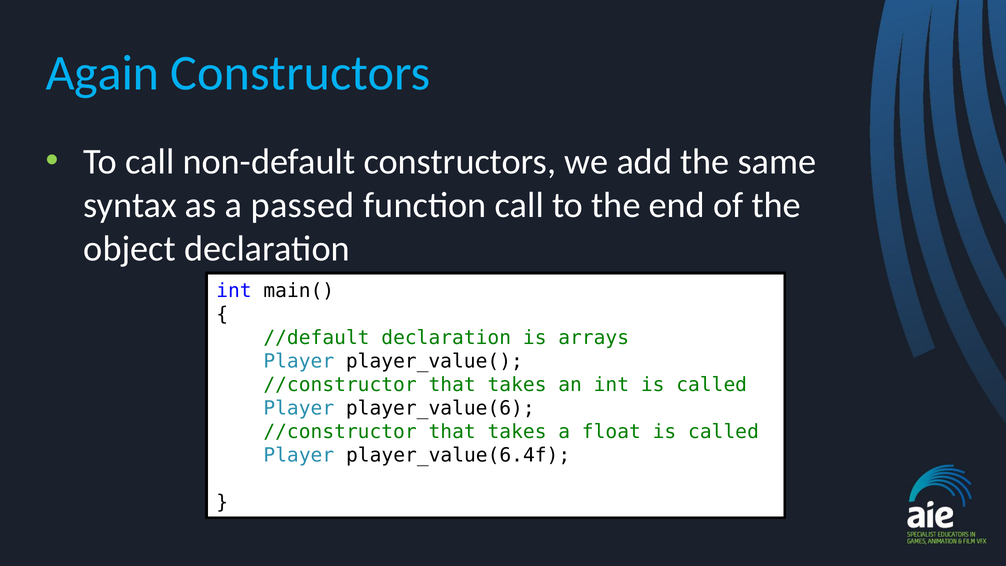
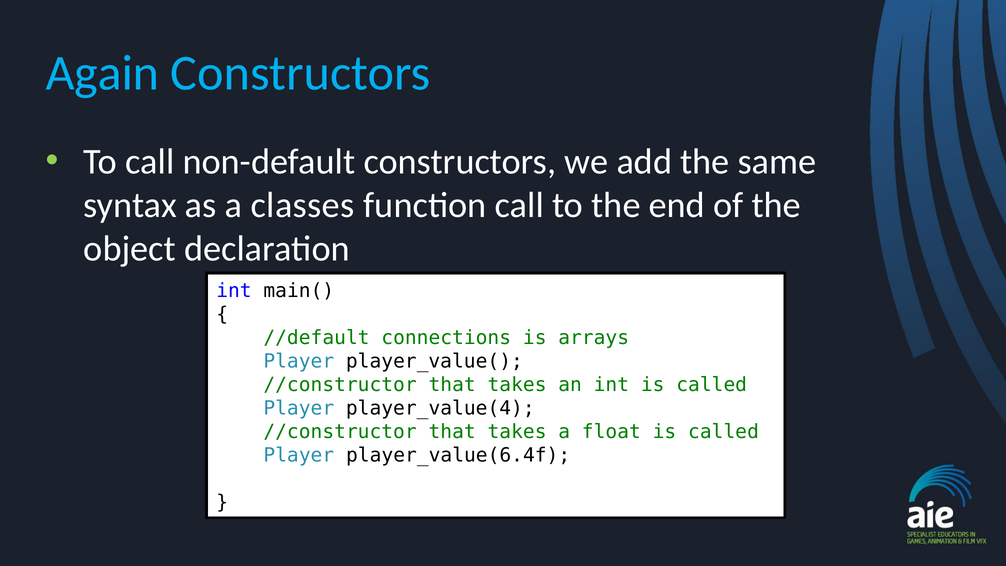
passed: passed -> classes
//default declaration: declaration -> connections
player_value(6: player_value(6 -> player_value(4
